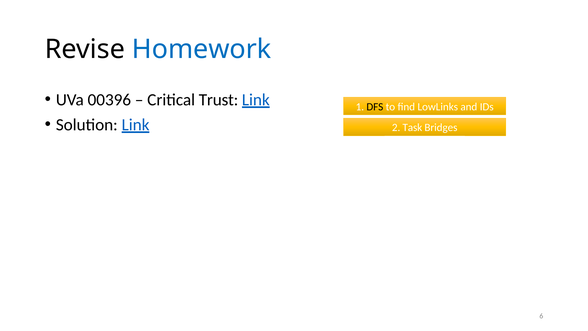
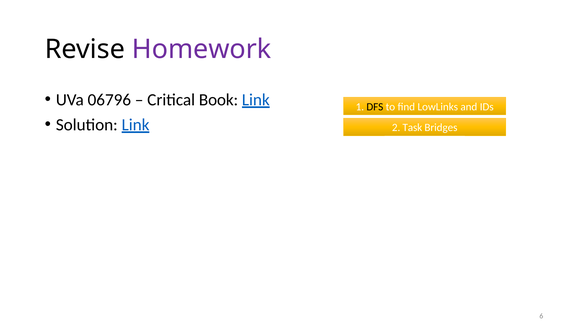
Homework colour: blue -> purple
00396: 00396 -> 06796
Trust: Trust -> Book
